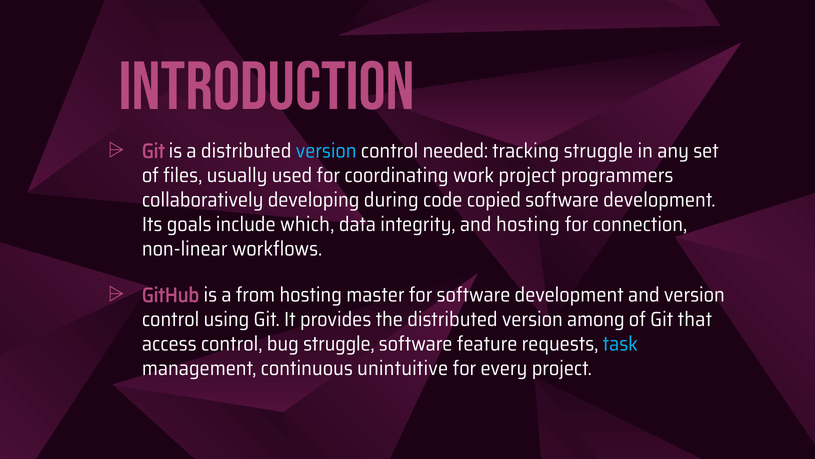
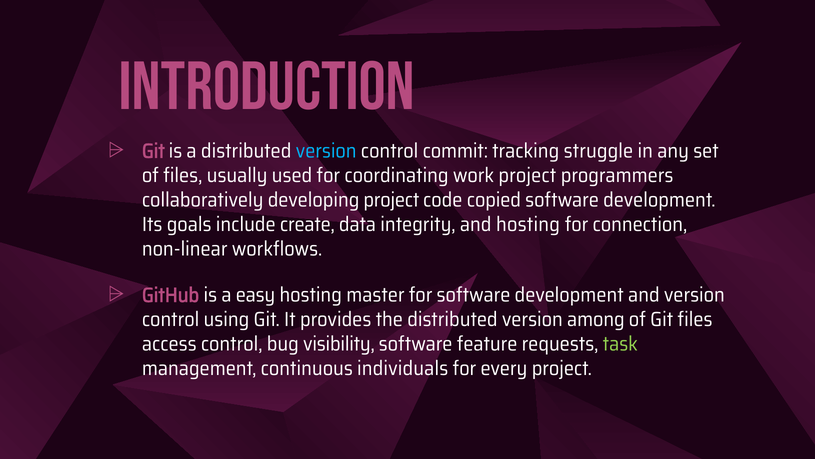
needed: needed -> commit
developing during: during -> project
which: which -> create
from: from -> easy
Git that: that -> files
bug struggle: struggle -> visibility
task colour: light blue -> light green
unintuitive: unintuitive -> individuals
